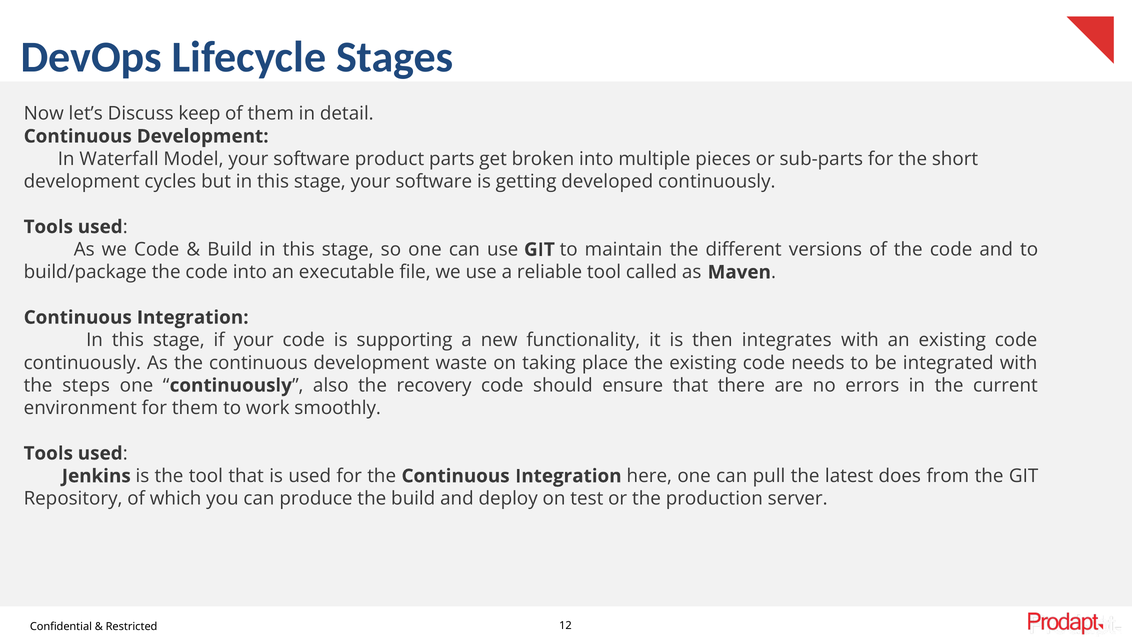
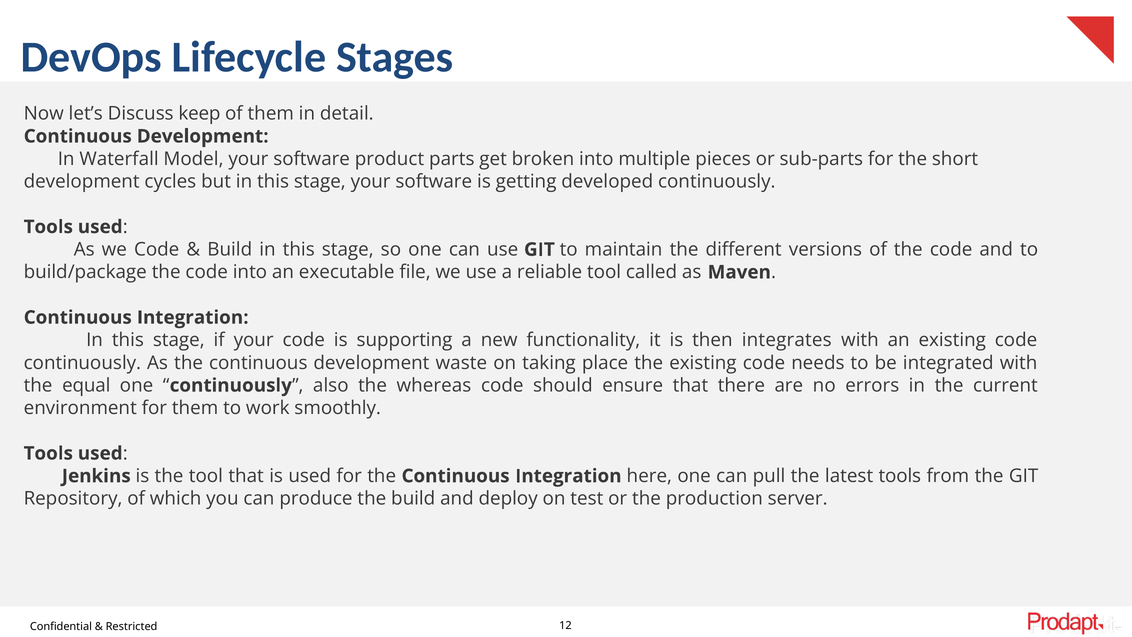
steps: steps -> equal
recovery: recovery -> whereas
latest does: does -> tools
